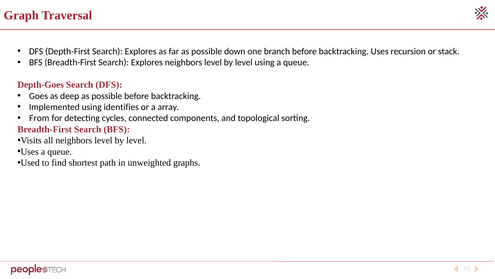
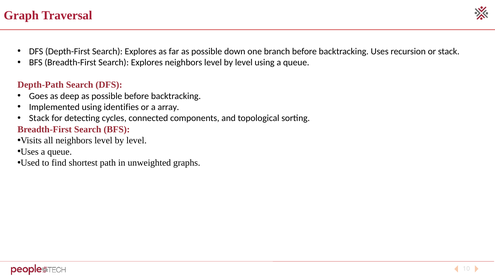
Depth-Goes: Depth-Goes -> Depth-Path
From at (39, 118): From -> Stack
